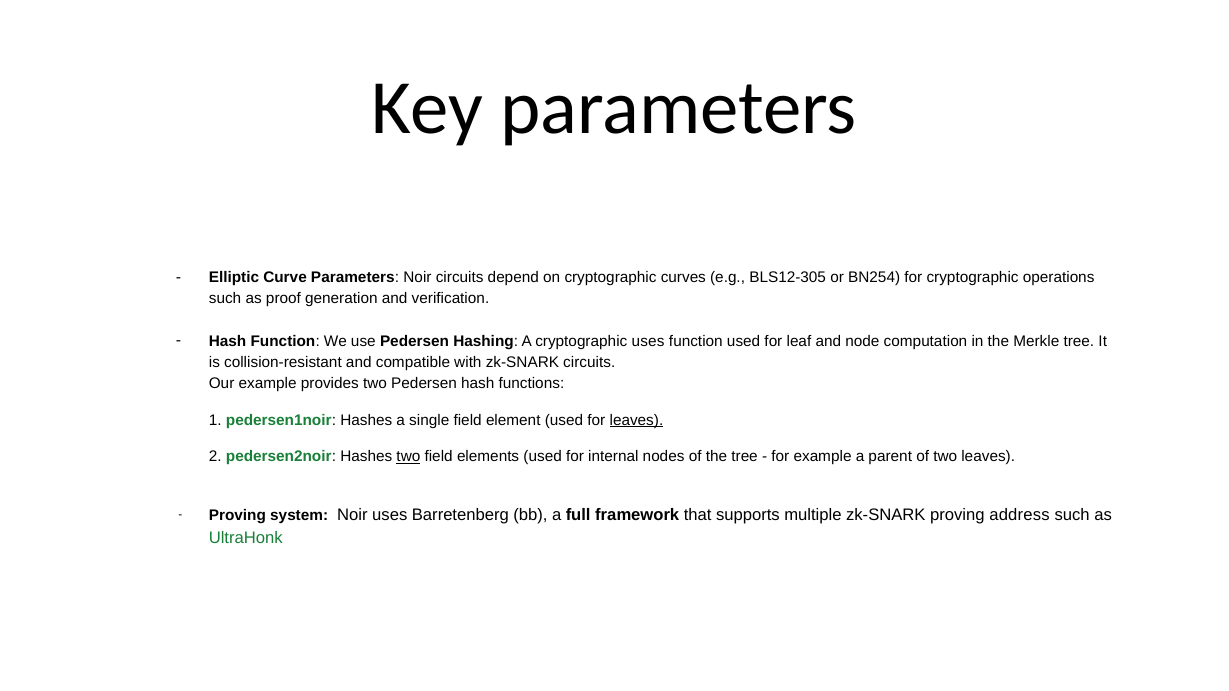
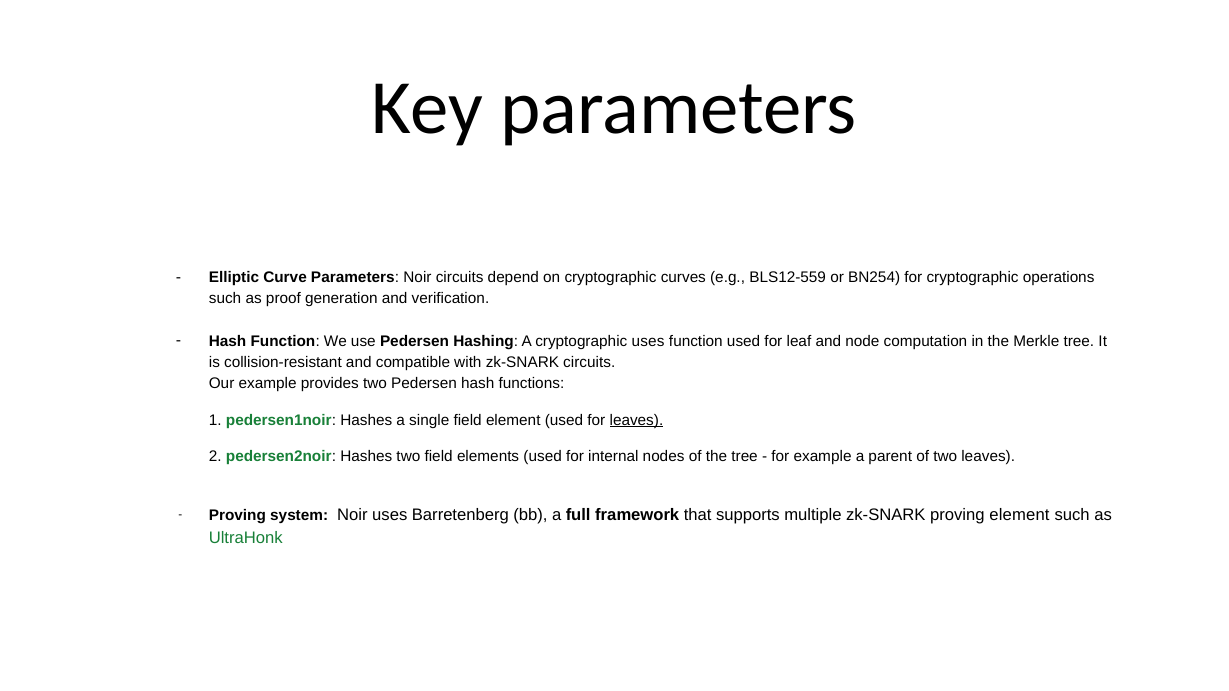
BLS12-305: BLS12-305 -> BLS12-559
two at (408, 457) underline: present -> none
proving address: address -> element
